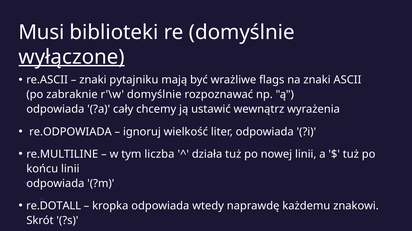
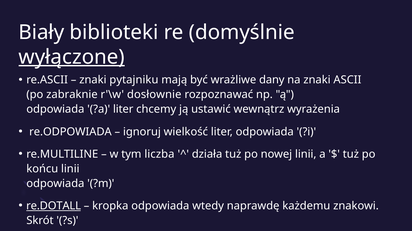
Musi: Musi -> Biały
flags: flags -> dany
r'\w domyślnie: domyślnie -> dosłownie
?a cały: cały -> liter
re.DOTALL underline: none -> present
